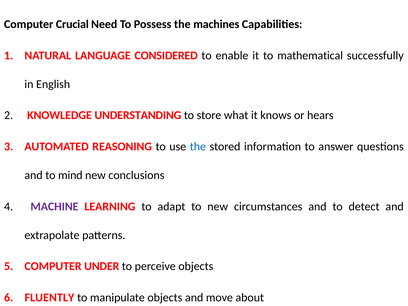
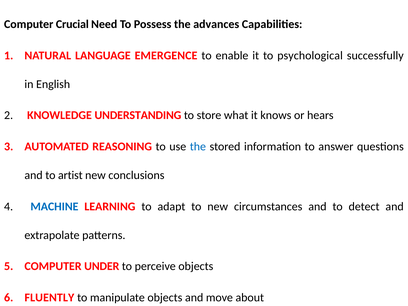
machines: machines -> advances
CONSIDERED: CONSIDERED -> EMERGENCE
mathematical: mathematical -> psychological
mind: mind -> artist
MACHINE colour: purple -> blue
